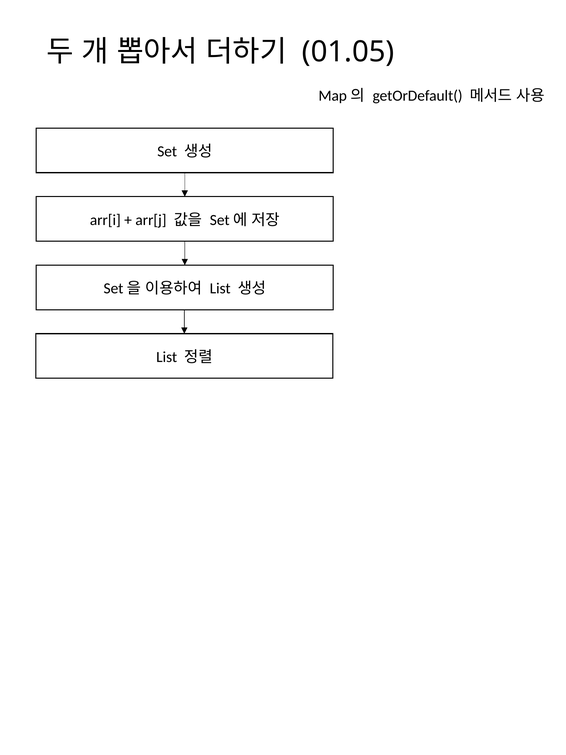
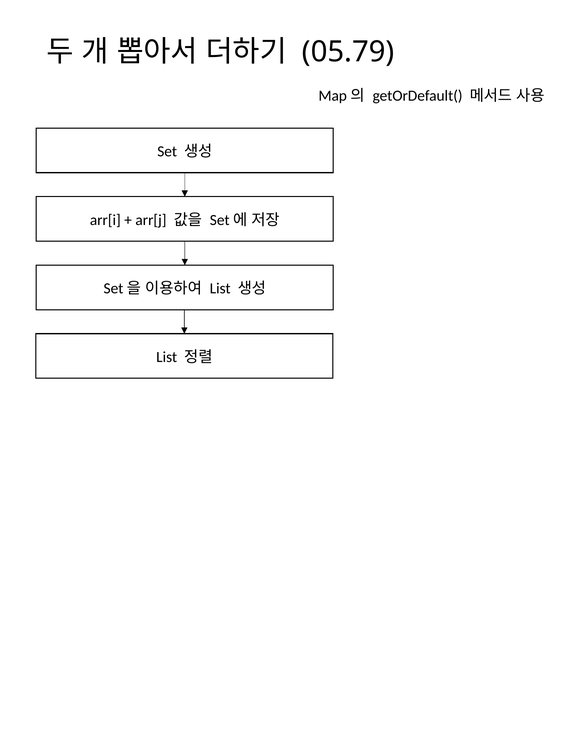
01.05: 01.05 -> 05.79
